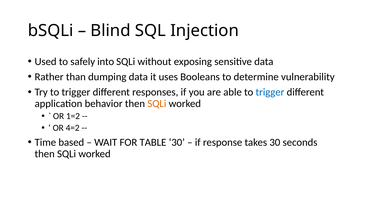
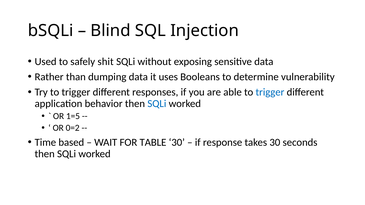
into: into -> shit
SQLi at (157, 104) colour: orange -> blue
1=2: 1=2 -> 1=5
4=2: 4=2 -> 0=2
